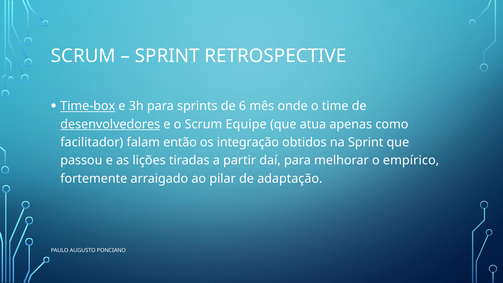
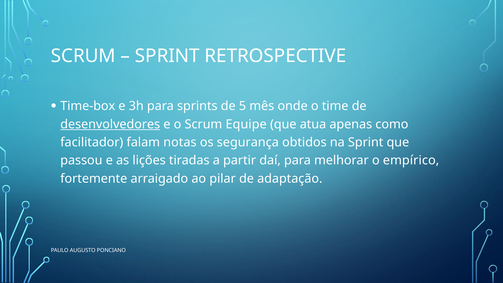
Time-box underline: present -> none
6: 6 -> 5
então: então -> notas
integração: integração -> segurança
